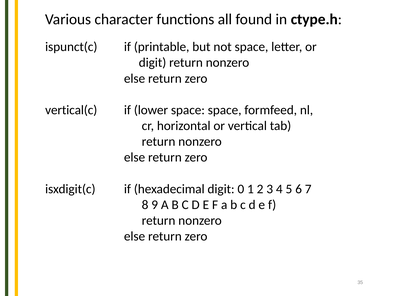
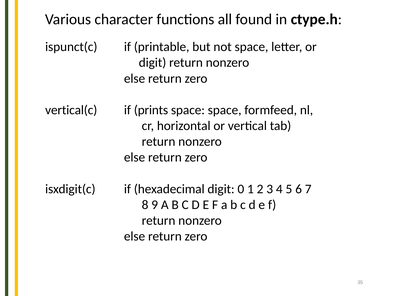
lower: lower -> prints
